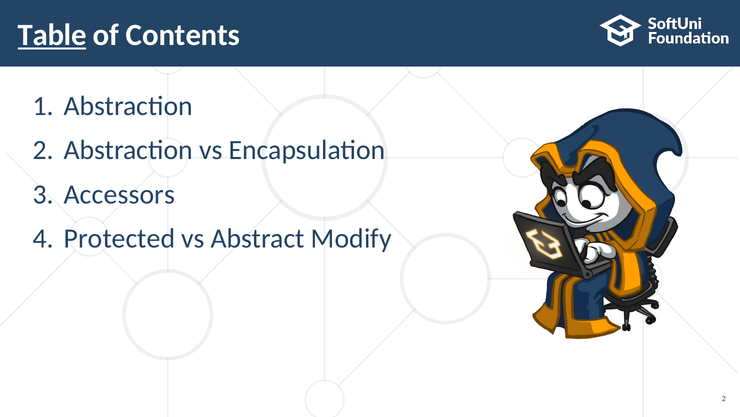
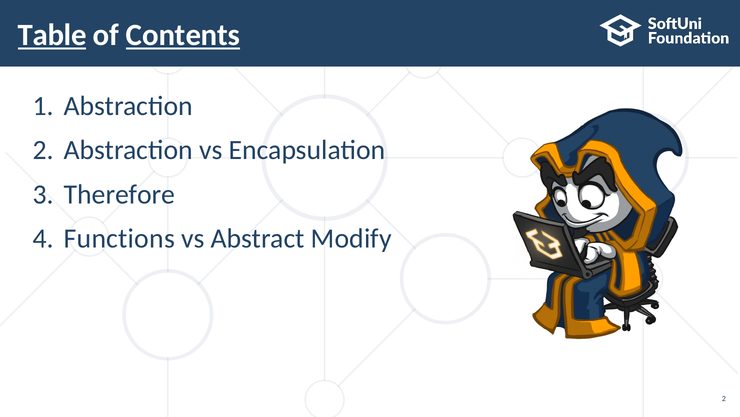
Contents underline: none -> present
Accessors: Accessors -> Therefore
Protected: Protected -> Functions
